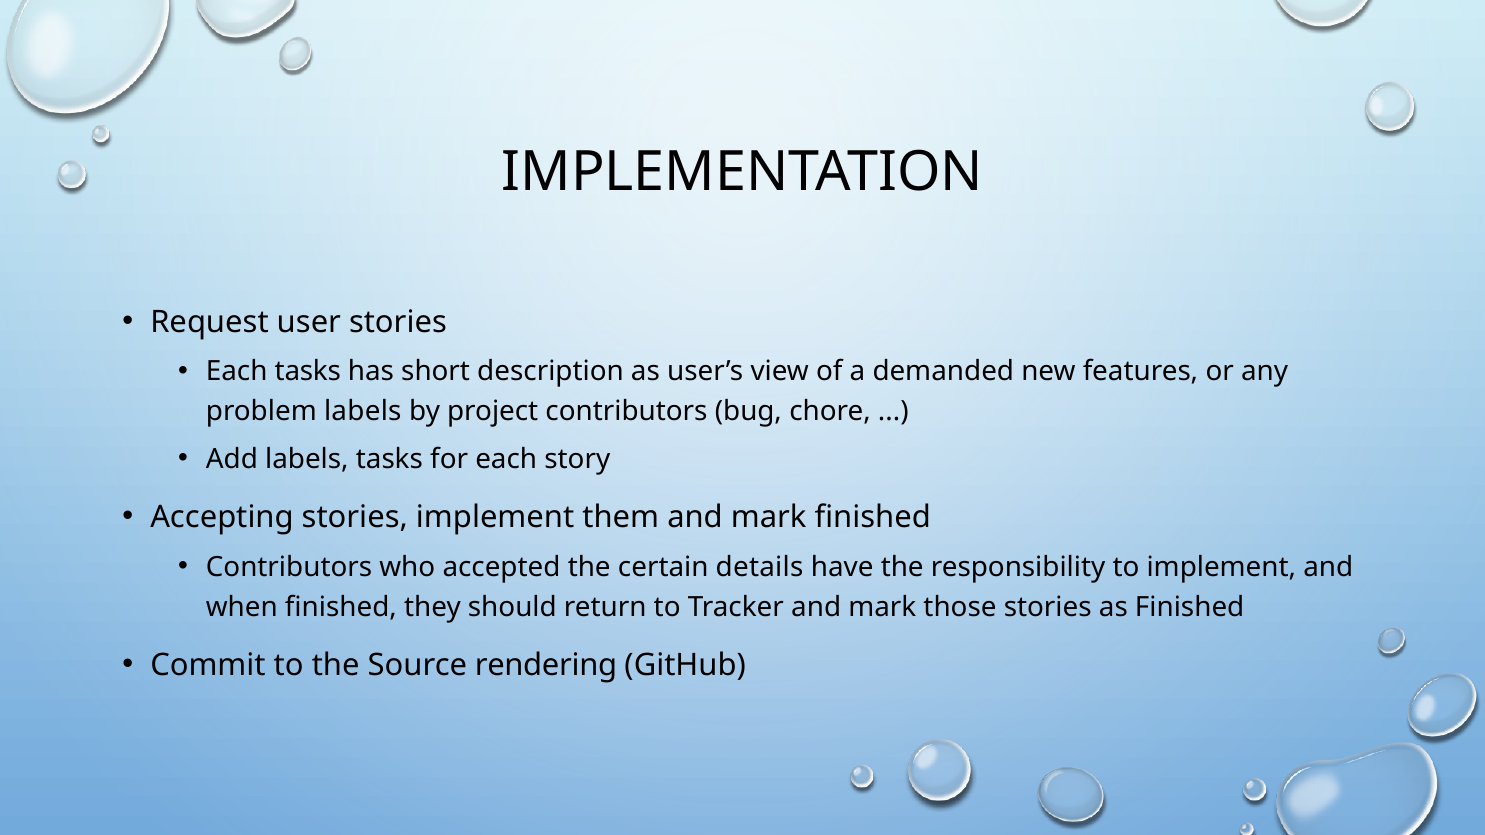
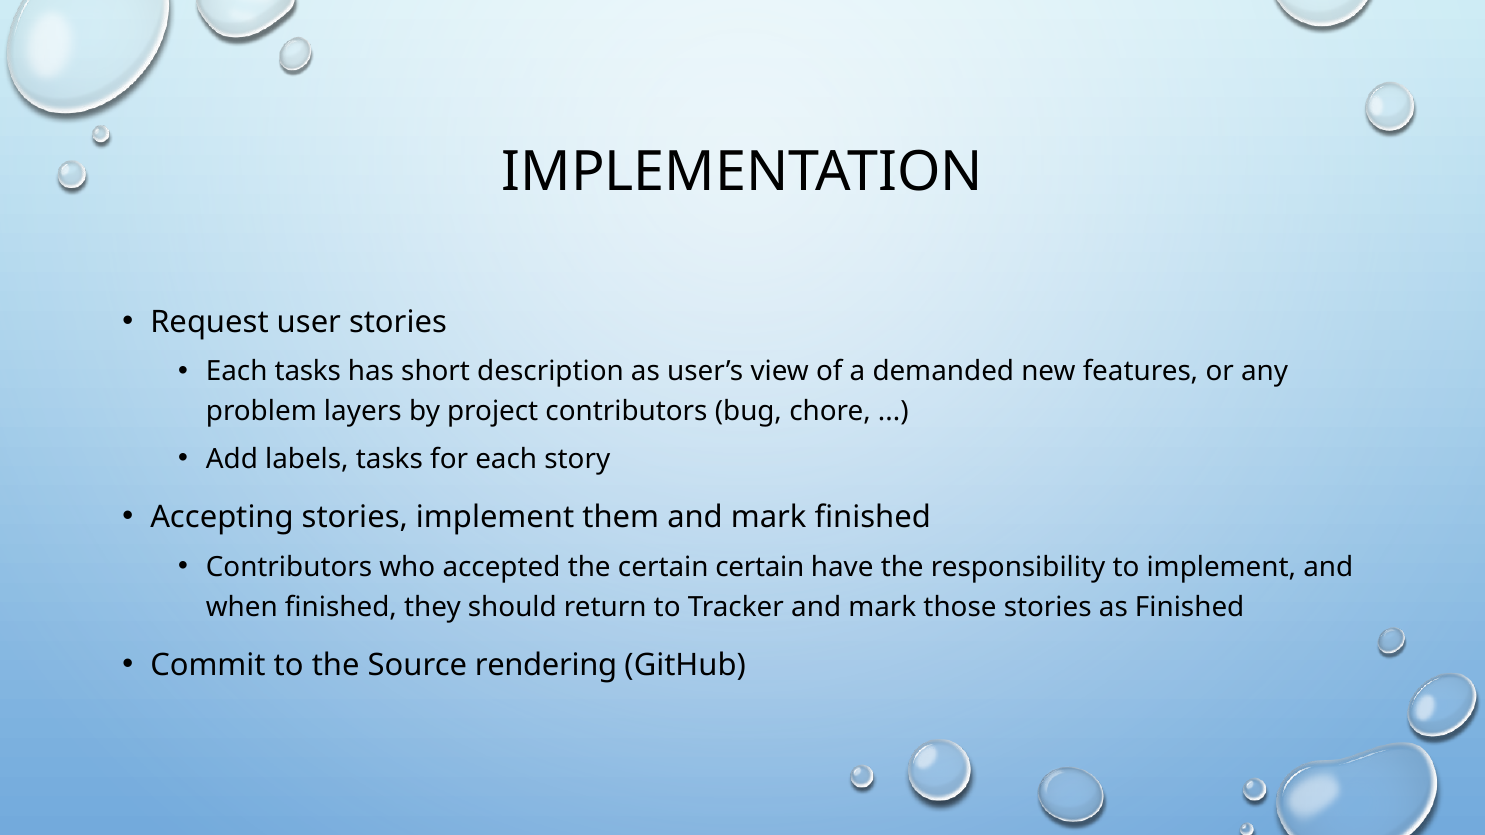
problem labels: labels -> layers
certain details: details -> certain
